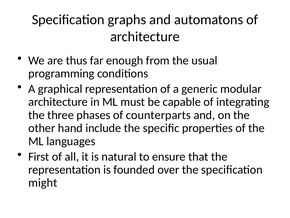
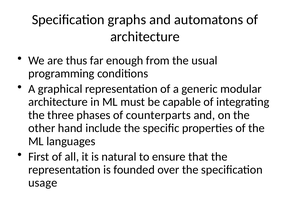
might: might -> usage
